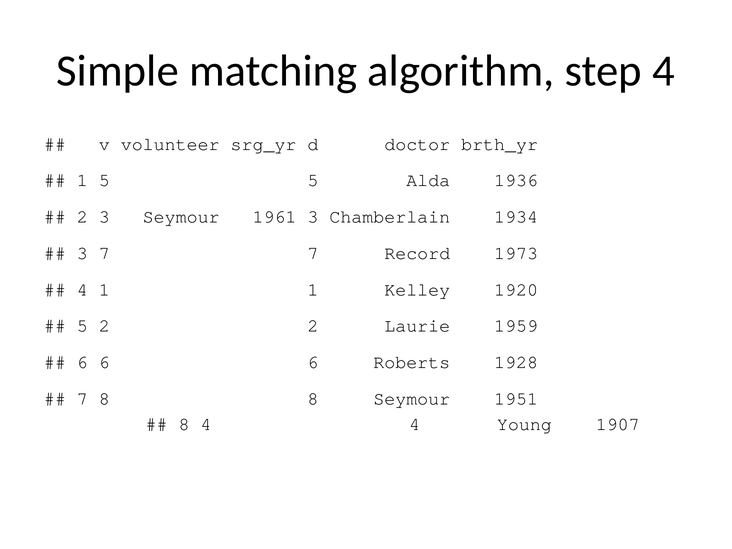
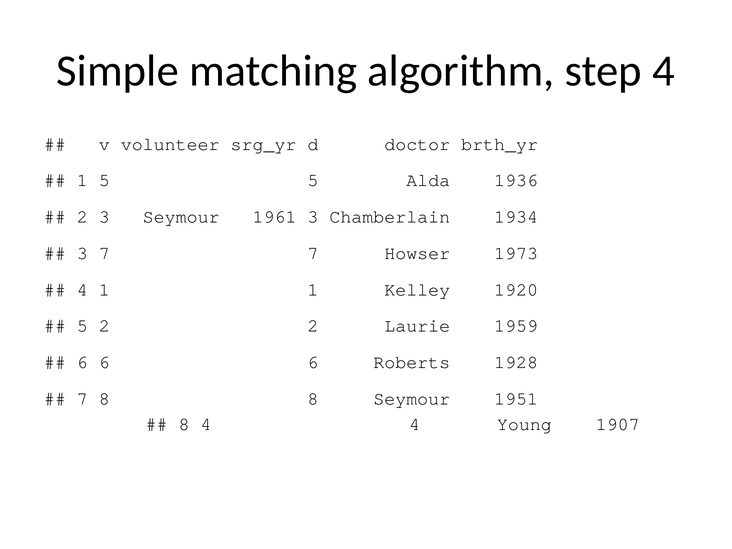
Record: Record -> Howser
